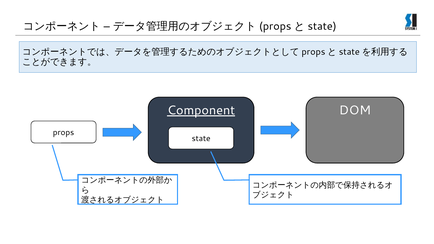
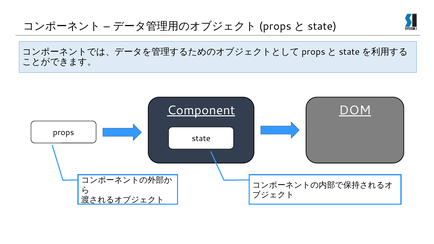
DOM underline: none -> present
